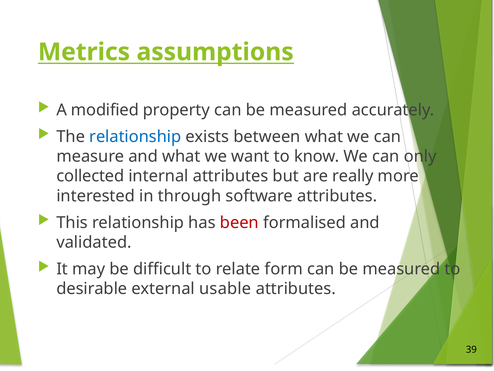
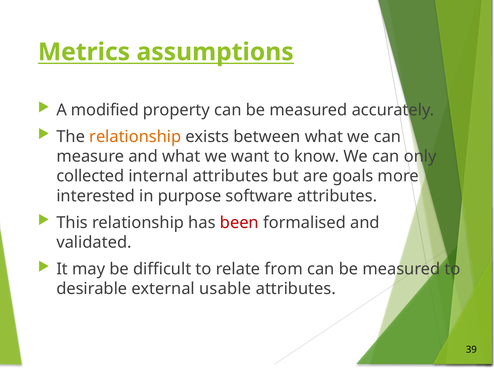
relationship at (135, 136) colour: blue -> orange
really: really -> goals
through: through -> purpose
form: form -> from
